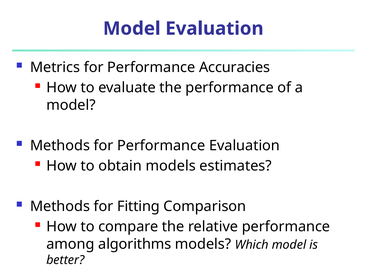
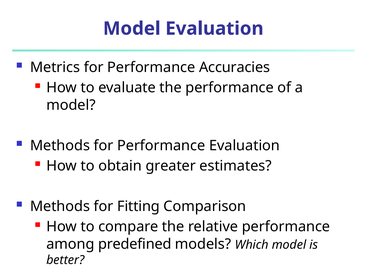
obtain models: models -> greater
algorithms: algorithms -> predefined
